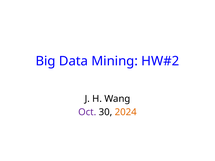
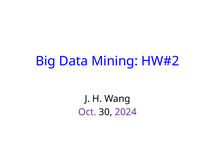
2024 colour: orange -> purple
